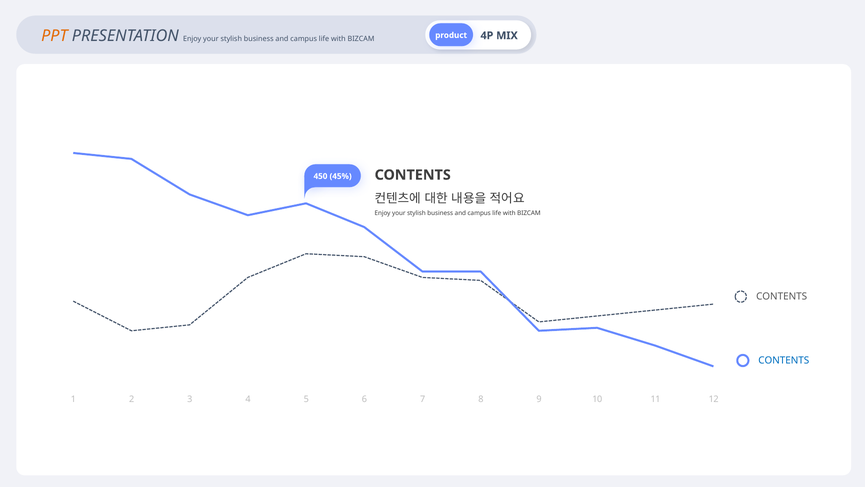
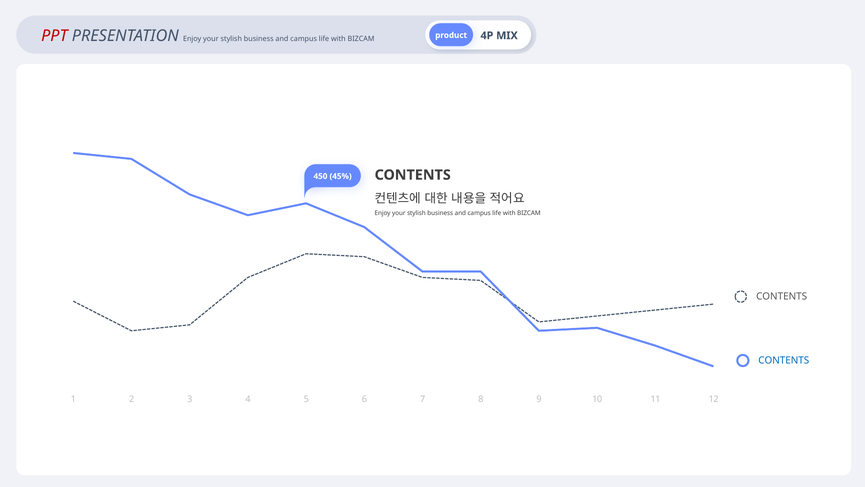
PPT colour: orange -> red
